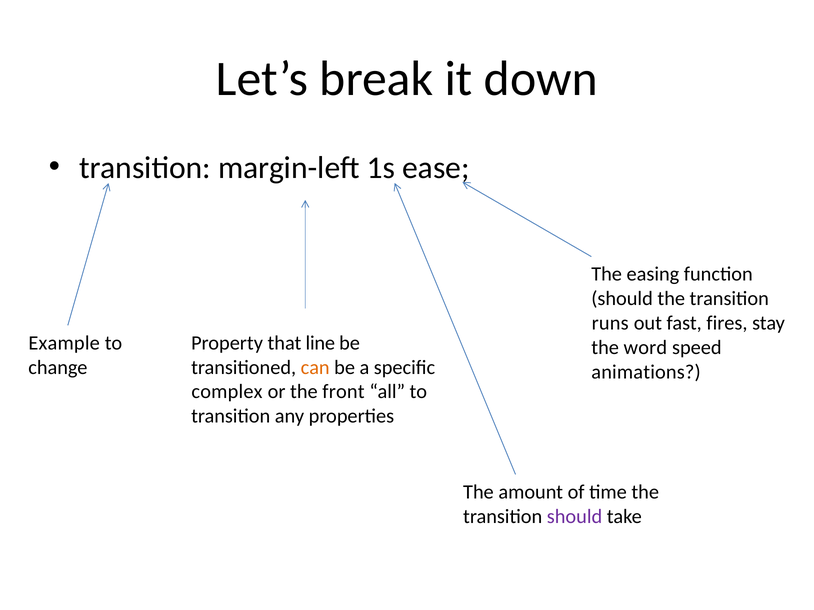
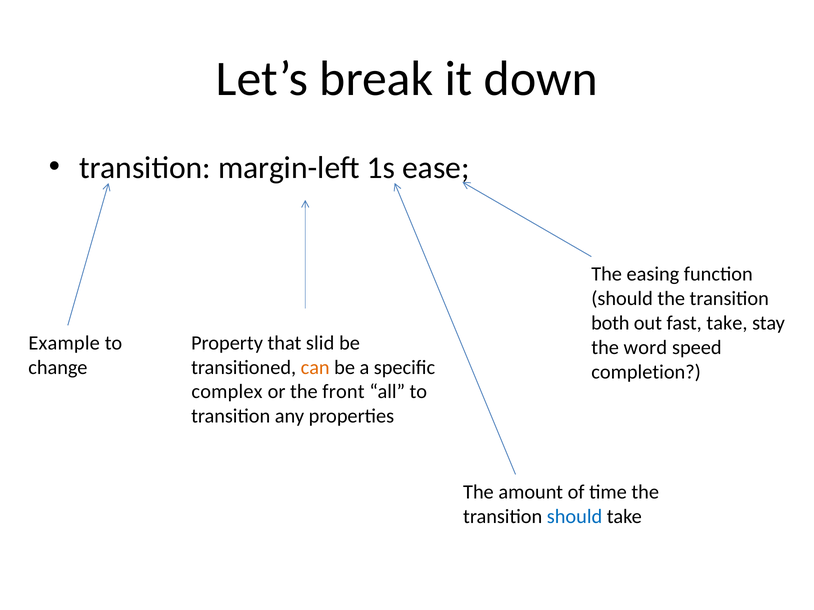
runs: runs -> both
fast fires: fires -> take
line: line -> slid
animations: animations -> completion
should at (575, 517) colour: purple -> blue
